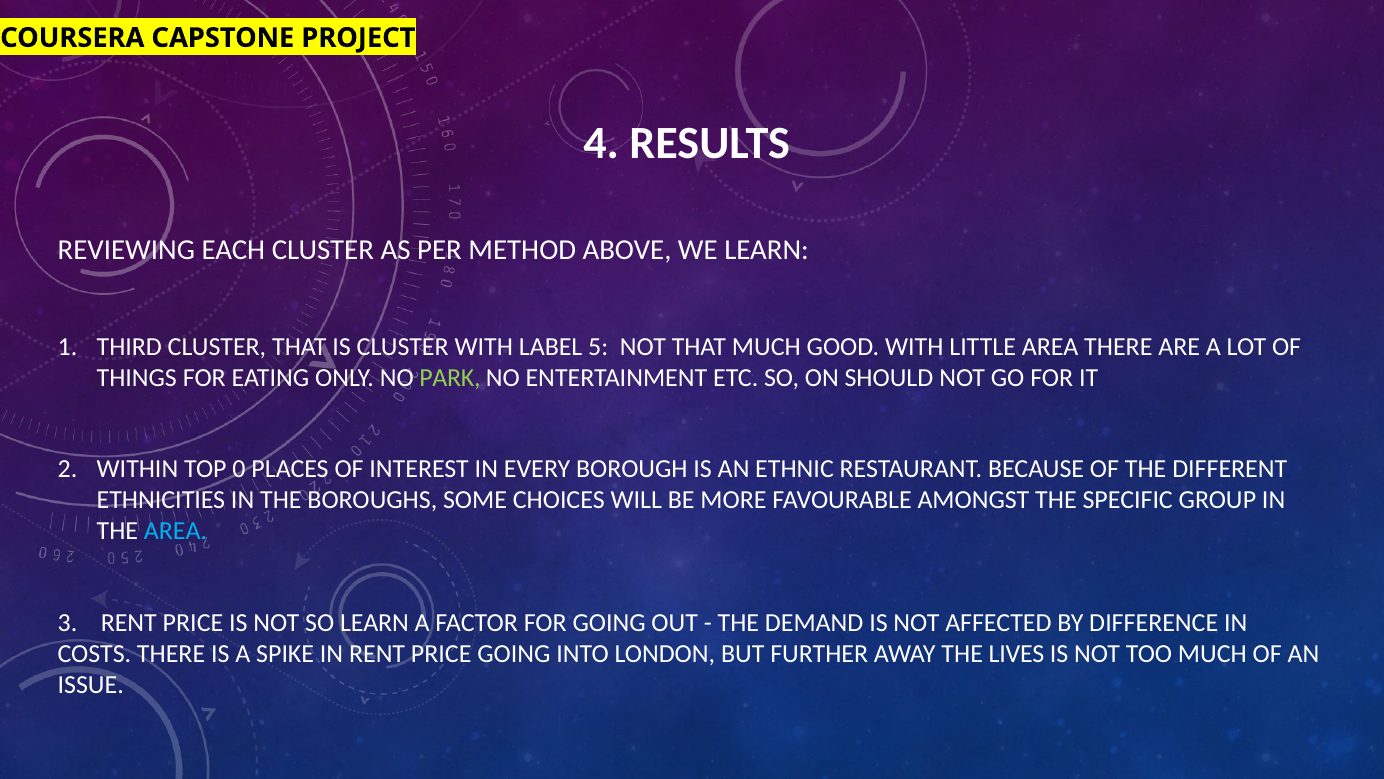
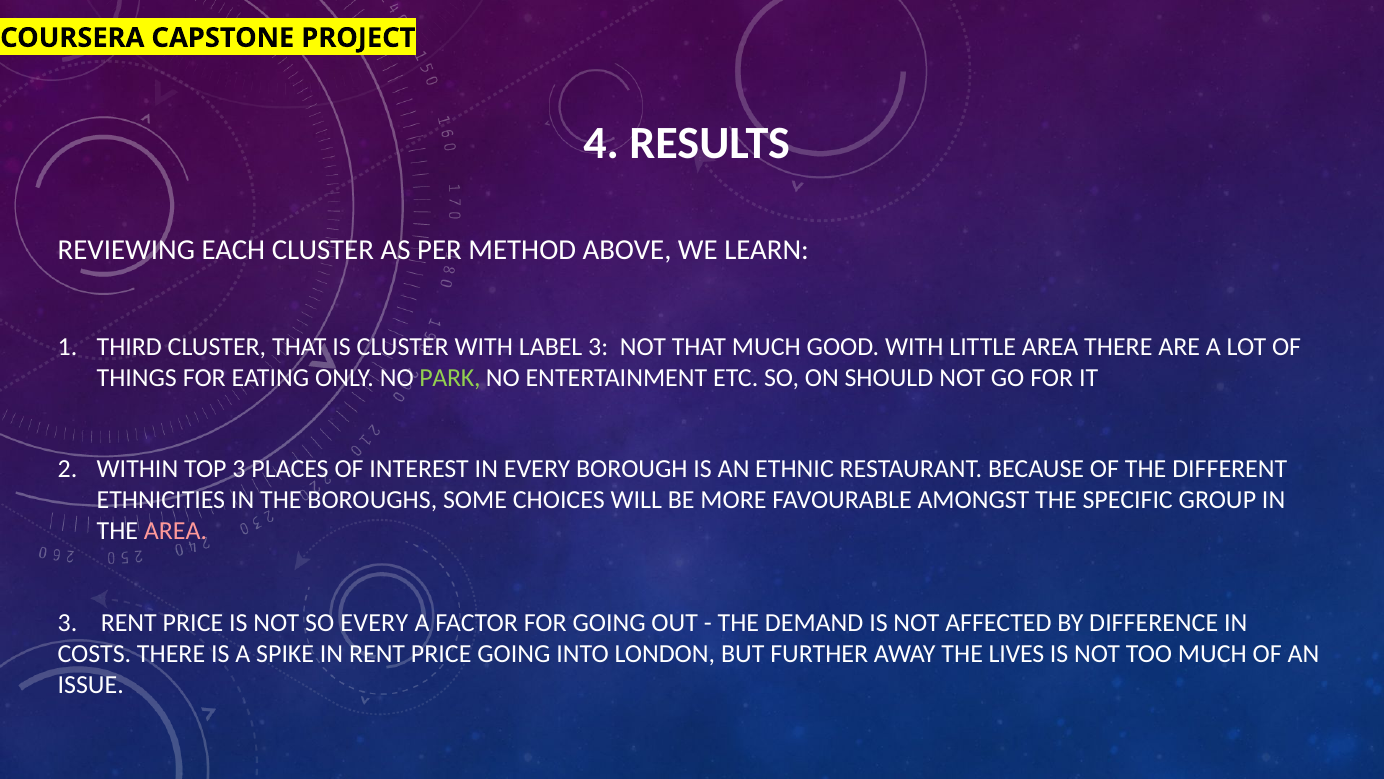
LABEL 5: 5 -> 3
TOP 0: 0 -> 3
AREA at (176, 531) colour: light blue -> pink
SO LEARN: LEARN -> EVERY
